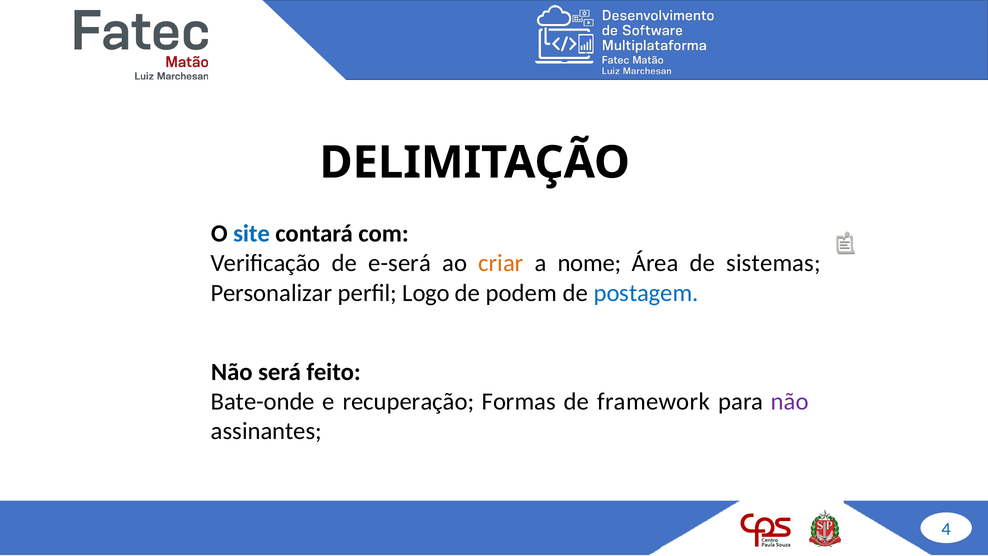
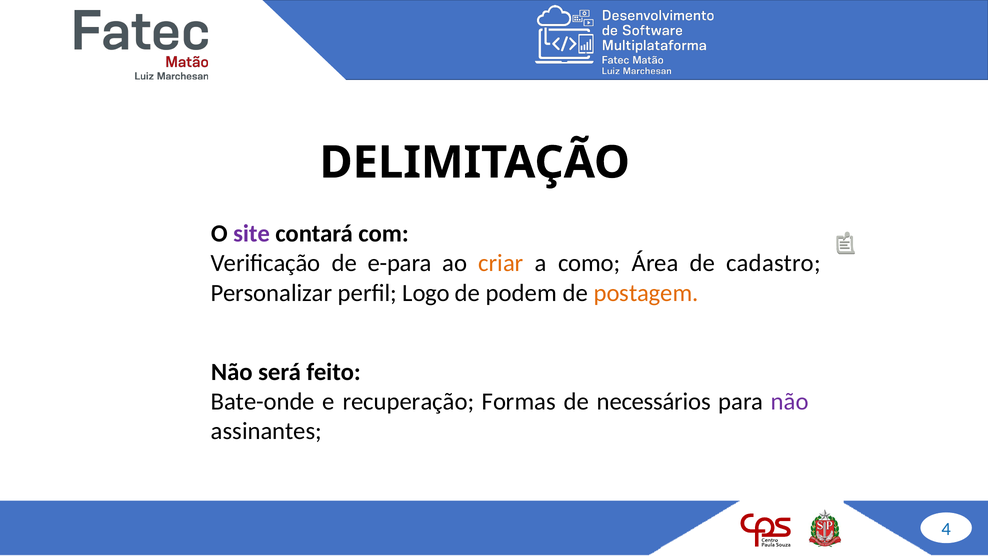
site colour: blue -> purple
e-será: e-será -> e-para
nome: nome -> como
sistemas: sistemas -> cadastro
postagem colour: blue -> orange
framework: framework -> necessários
